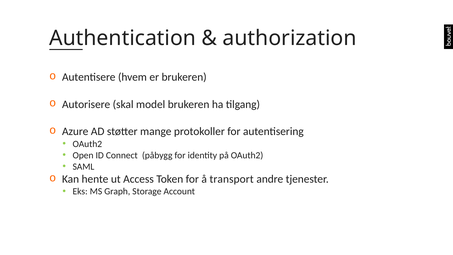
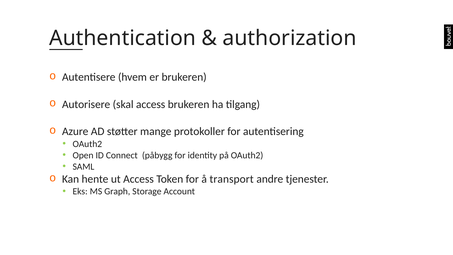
skal model: model -> access
